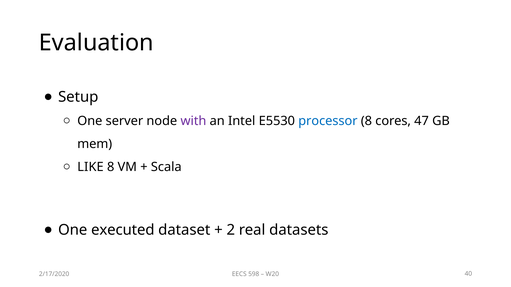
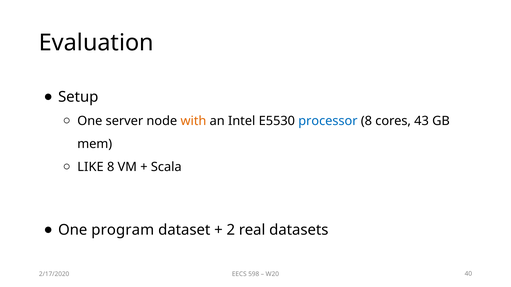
with colour: purple -> orange
47: 47 -> 43
executed: executed -> program
